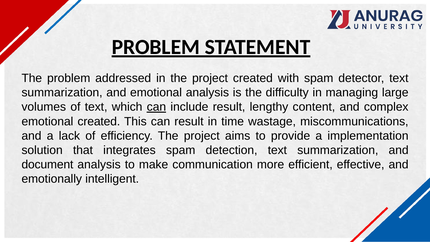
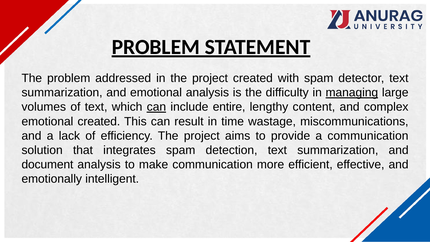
managing underline: none -> present
include result: result -> entire
a implementation: implementation -> communication
